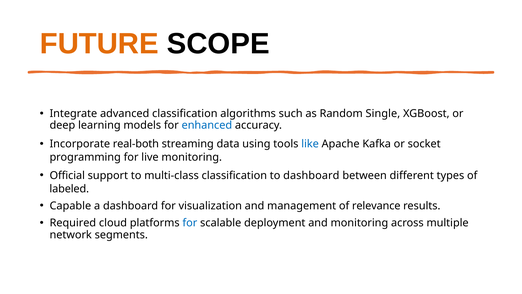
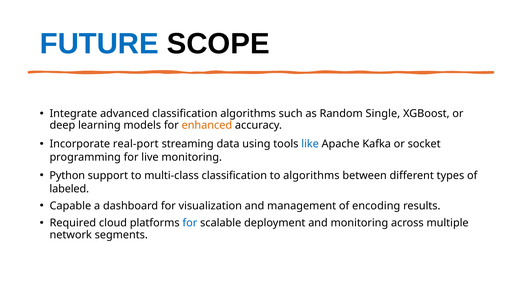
FUTURE colour: orange -> blue
enhanced colour: blue -> orange
real-both: real-both -> real-port
Official: Official -> Python
to dashboard: dashboard -> algorithms
relevance: relevance -> encoding
